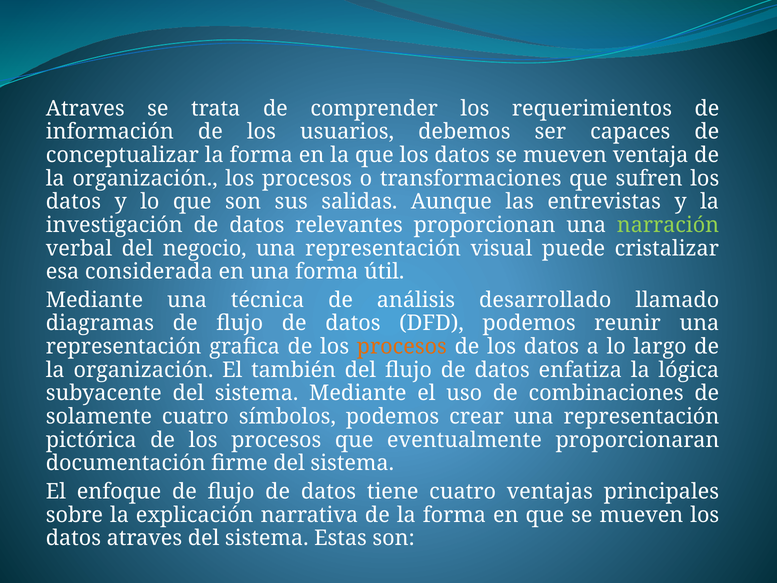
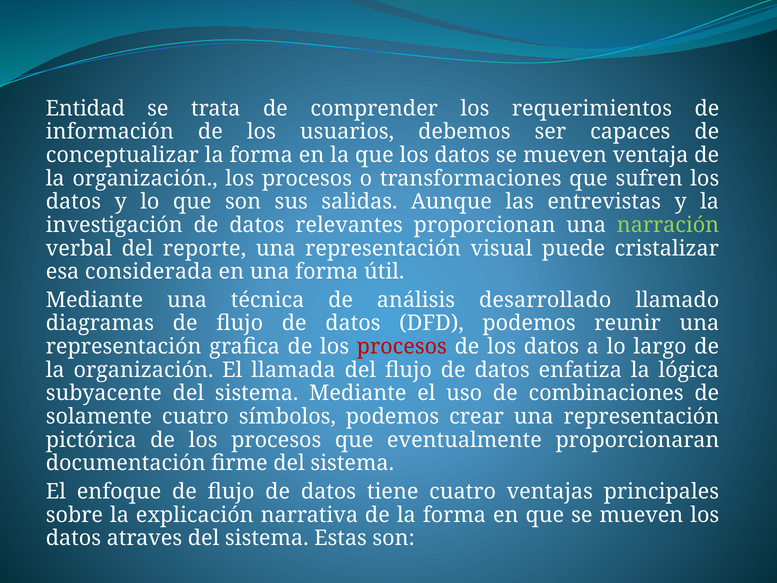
Atraves at (85, 108): Atraves -> Entidad
negocio: negocio -> reporte
procesos at (402, 347) colour: orange -> red
también: también -> llamada
